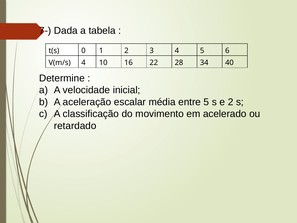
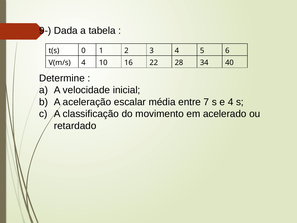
7-: 7- -> 9-
entre 5: 5 -> 7
e 2: 2 -> 4
